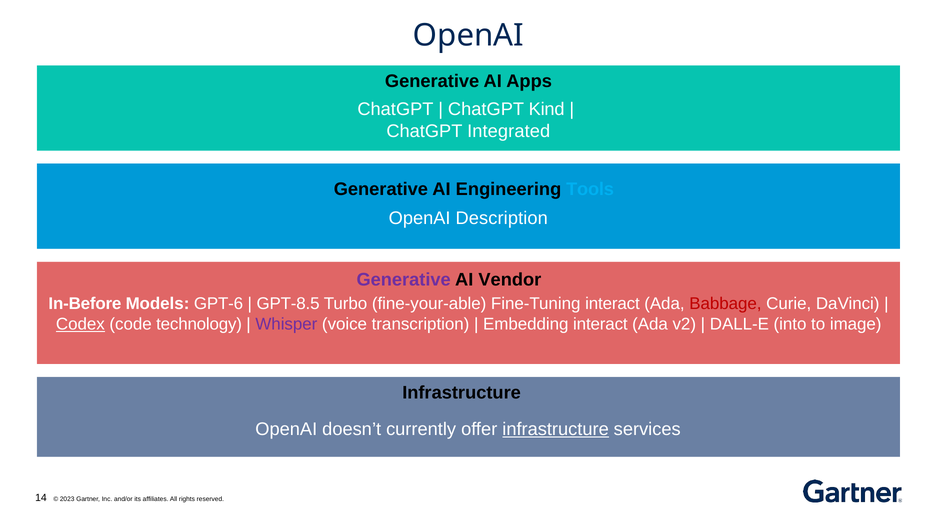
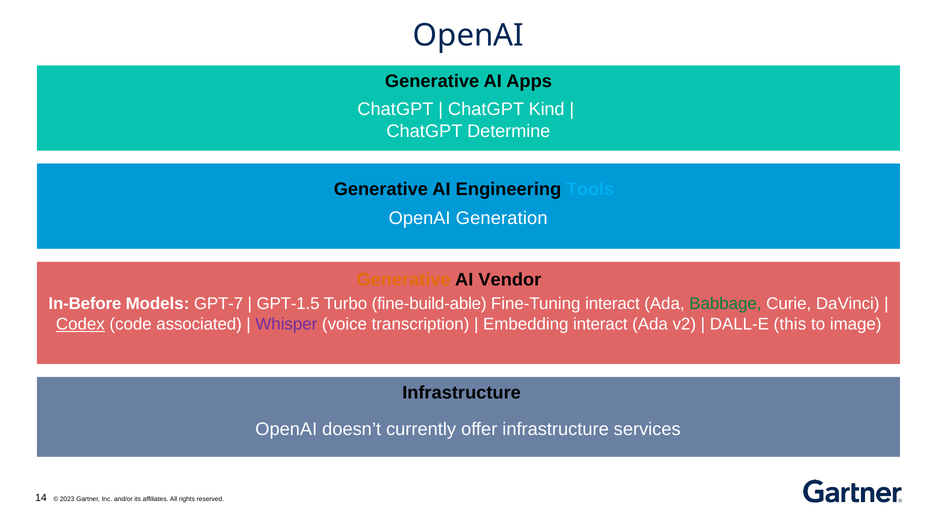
Integrated: Integrated -> Determine
Description: Description -> Generation
Generative at (404, 280) colour: purple -> orange
GPT-6: GPT-6 -> GPT-7
GPT-8.5: GPT-8.5 -> GPT-1.5
fine-your-able: fine-your-able -> fine-build-able
Babbage colour: red -> green
technology: technology -> associated
into: into -> this
infrastructure at (556, 429) underline: present -> none
